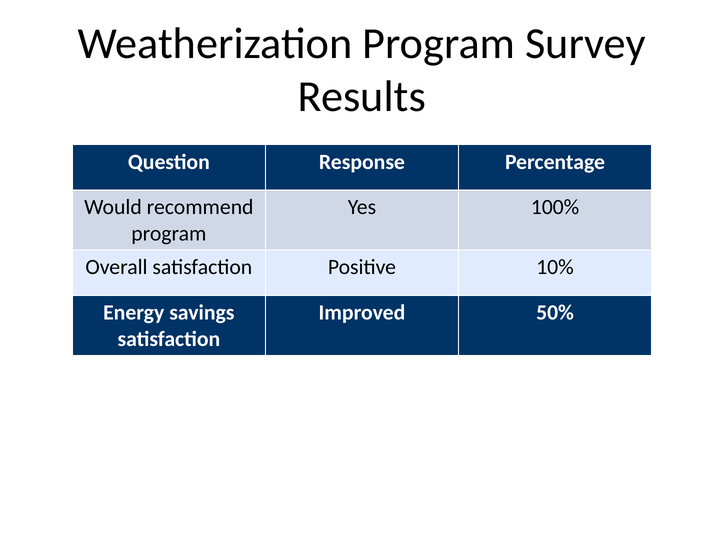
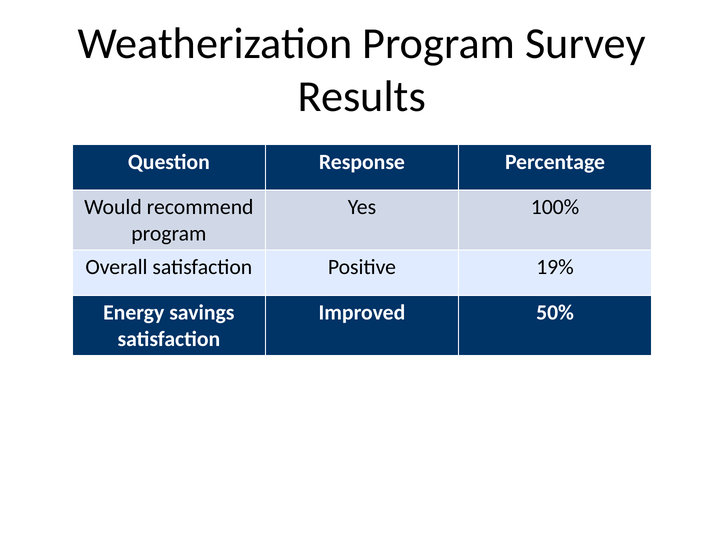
10%: 10% -> 19%
